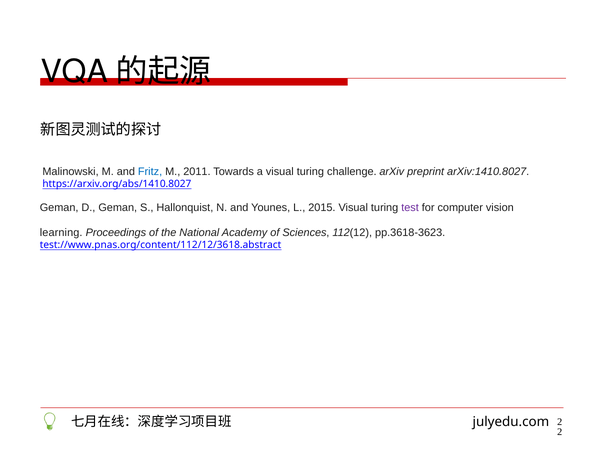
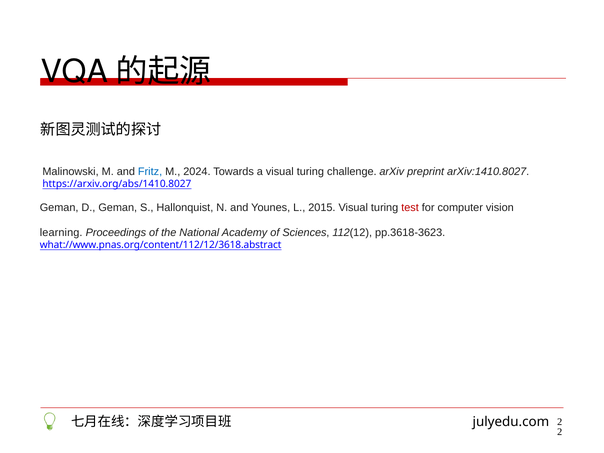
2011: 2011 -> 2024
test colour: purple -> red
test://www.pnas.org/content/112/12/3618.abstract: test://www.pnas.org/content/112/12/3618.abstract -> what://www.pnas.org/content/112/12/3618.abstract
